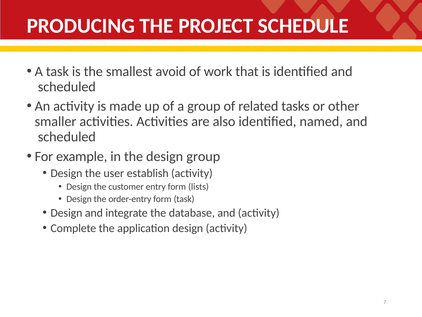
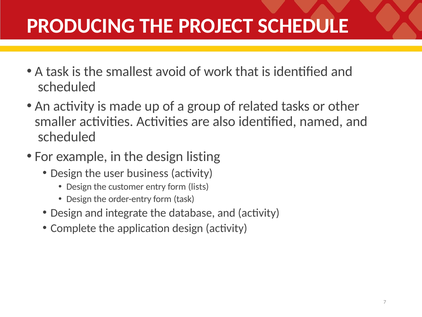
design group: group -> listing
establish: establish -> business
